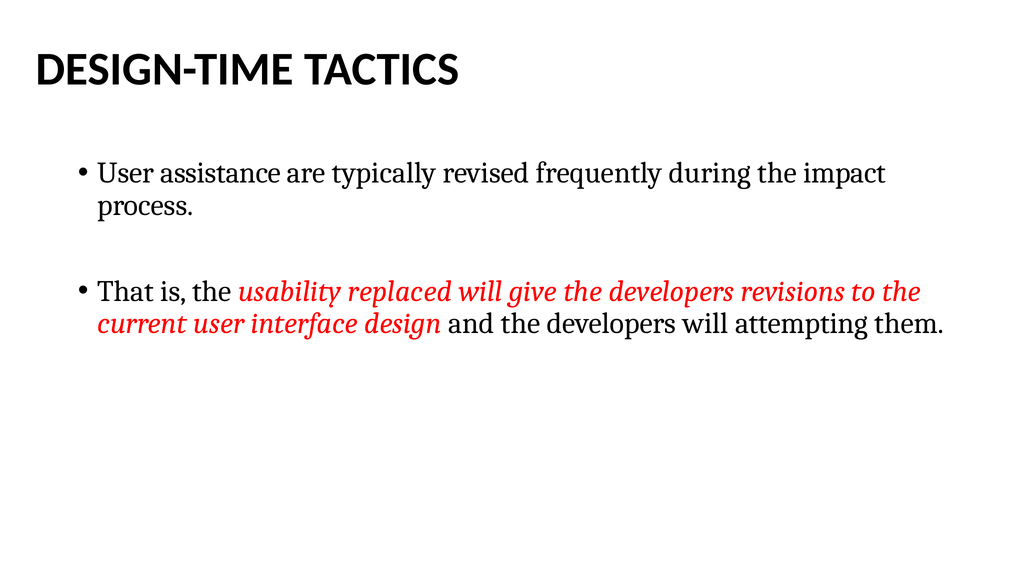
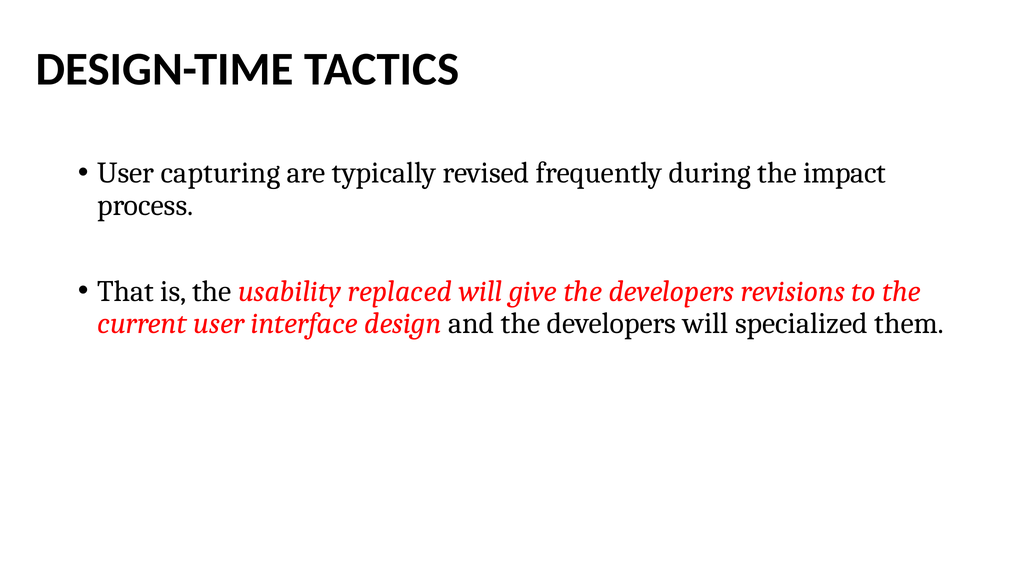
assistance: assistance -> capturing
attempting: attempting -> specialized
